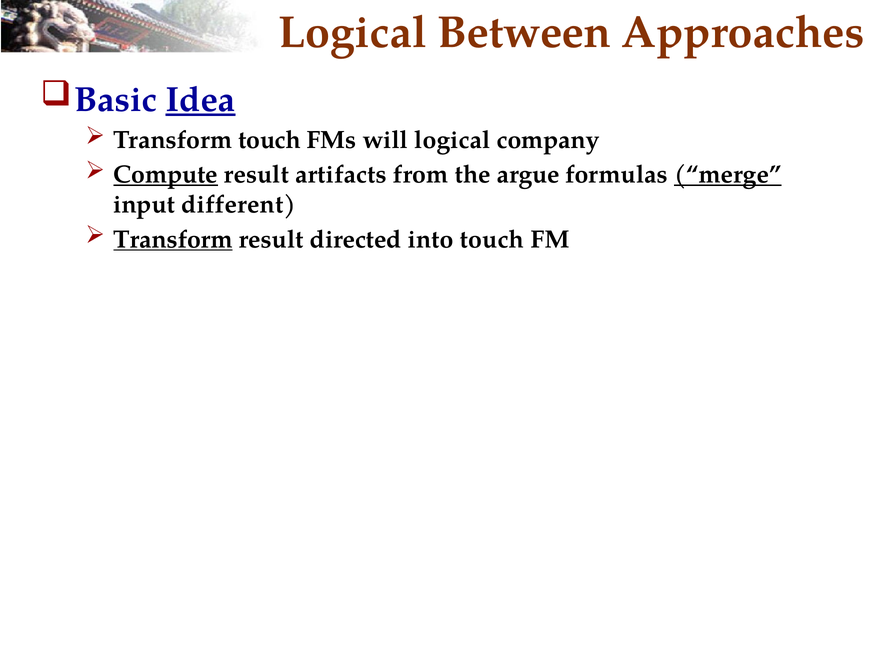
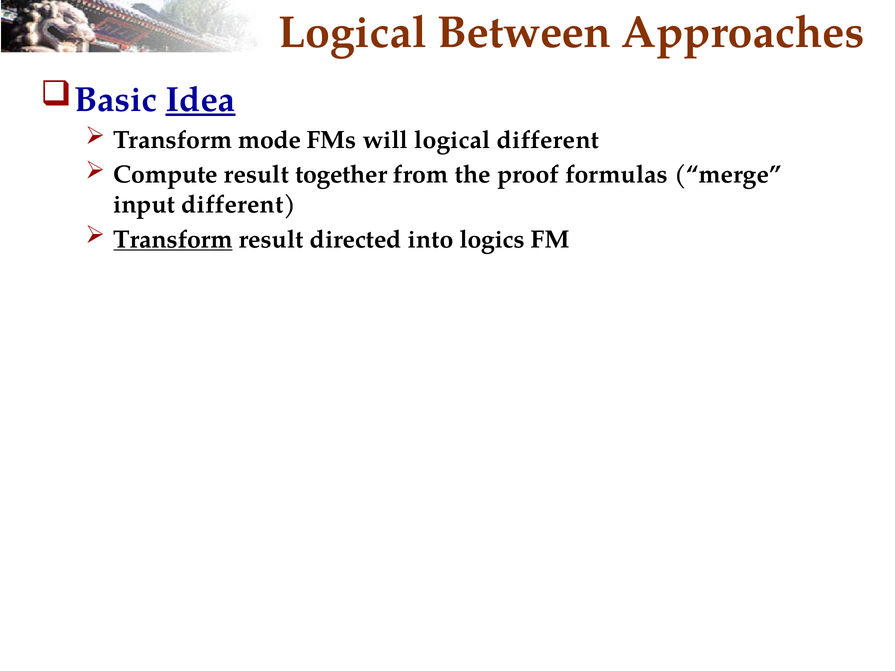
Transform touch: touch -> mode
logical company: company -> different
Compute underline: present -> none
artifacts: artifacts -> together
argue: argue -> proof
merge underline: present -> none
into touch: touch -> logics
